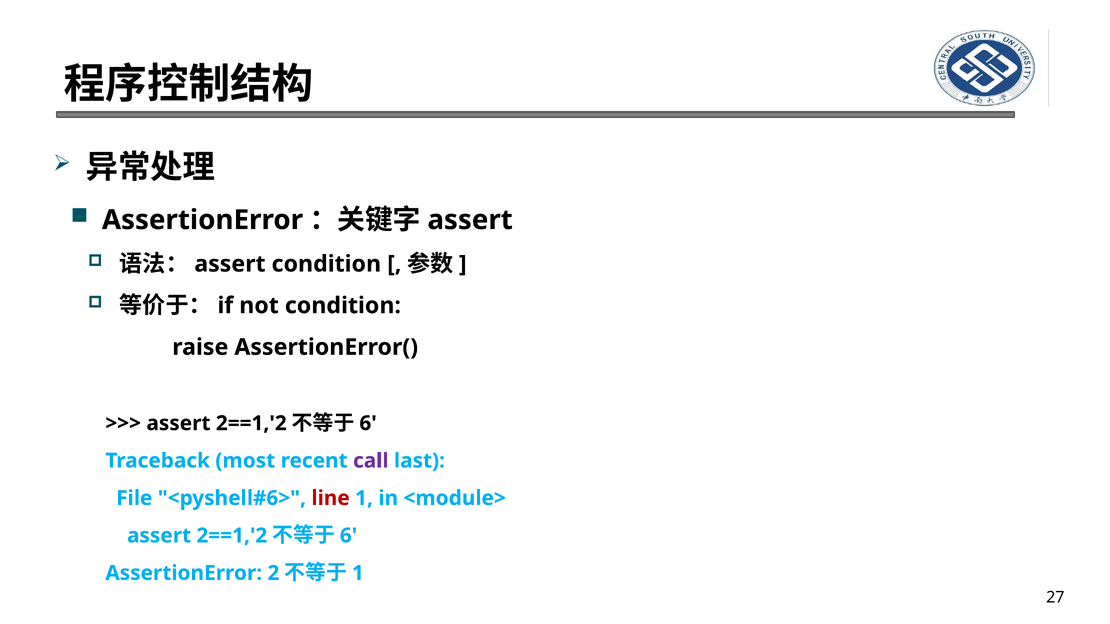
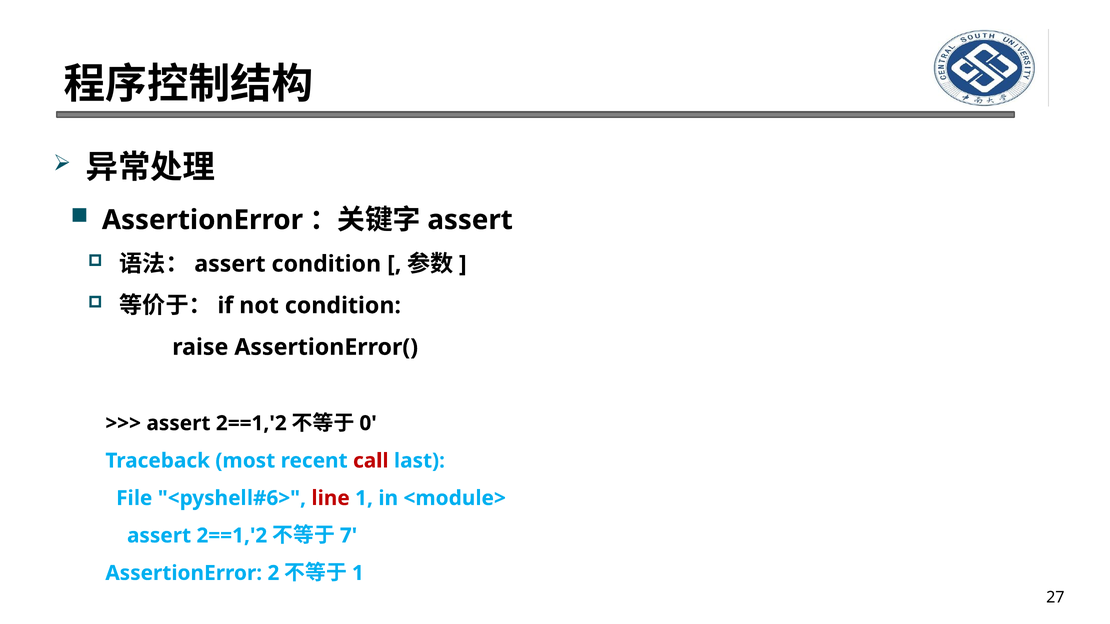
6 at (368, 424): 6 -> 0
call colour: purple -> red
6 at (349, 536): 6 -> 7
